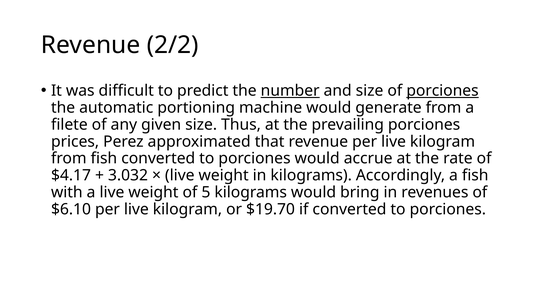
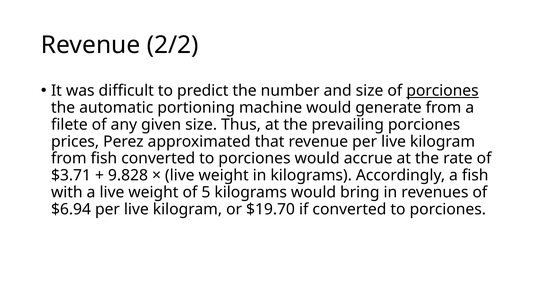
number underline: present -> none
$4.17: $4.17 -> $3.71
3.032: 3.032 -> 9.828
$6.10: $6.10 -> $6.94
